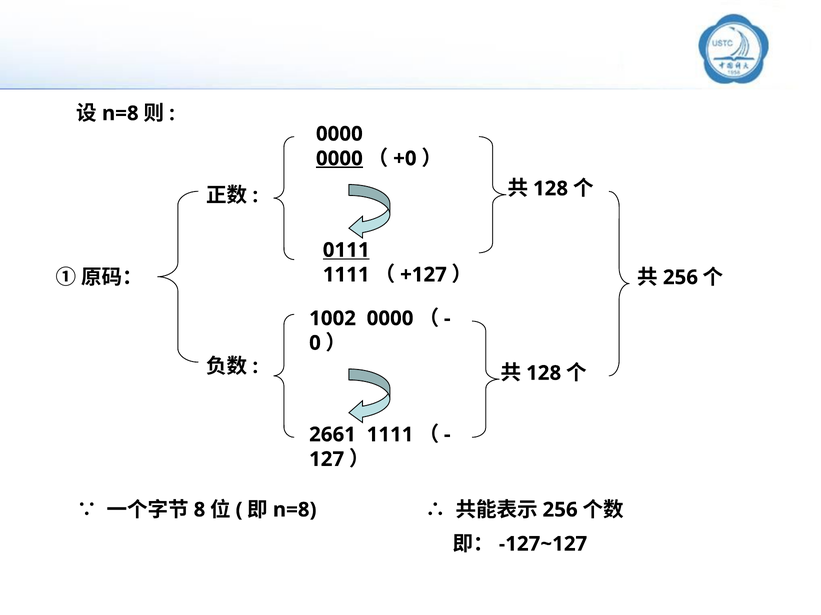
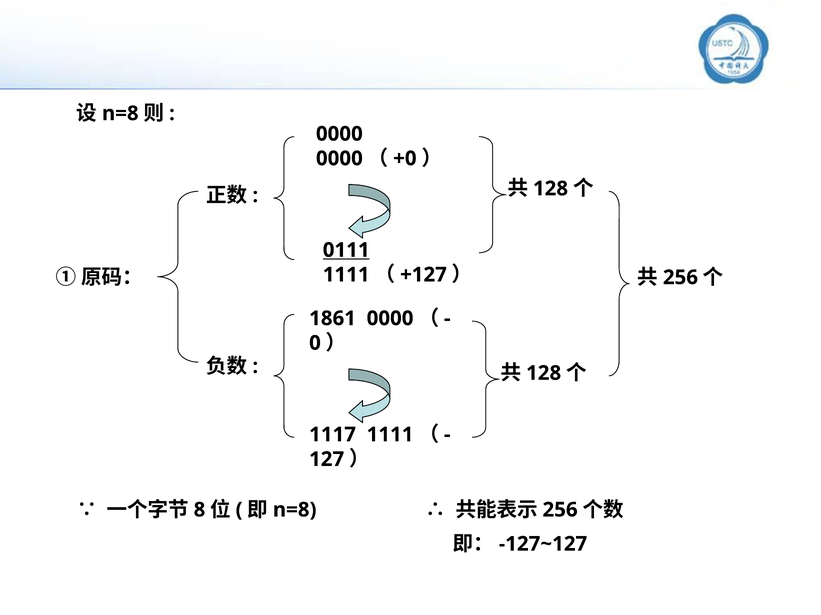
0000 at (339, 159) underline: present -> none
1002: 1002 -> 1861
2661: 2661 -> 1117
